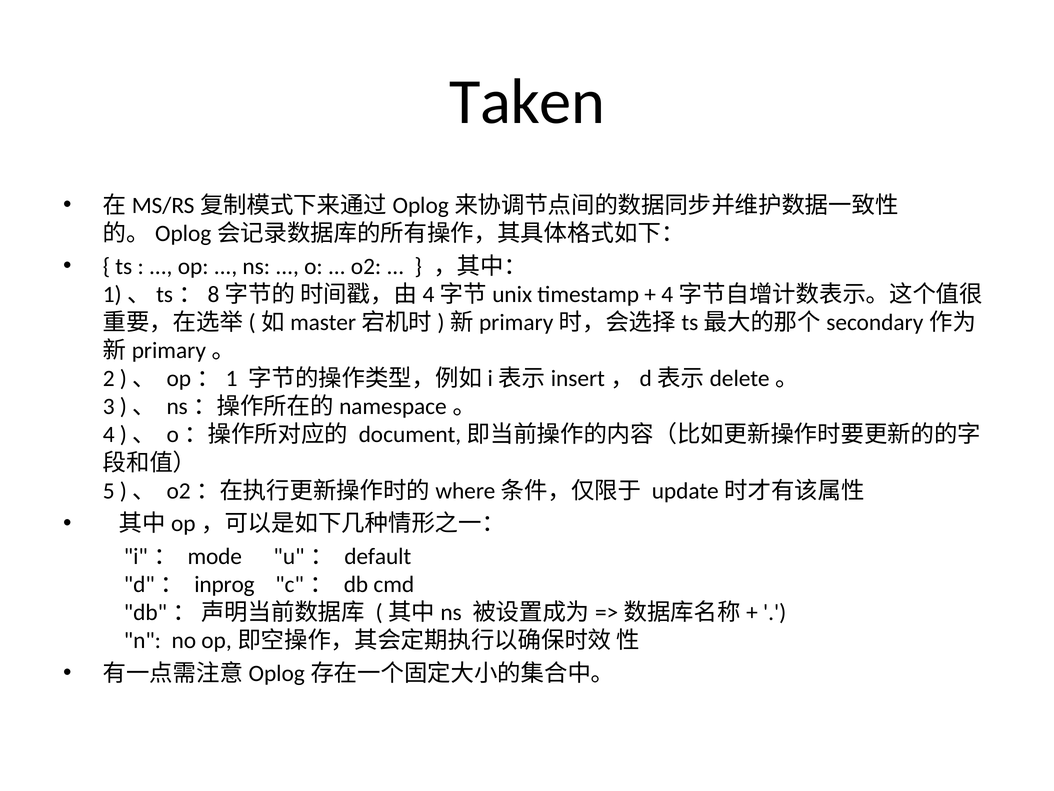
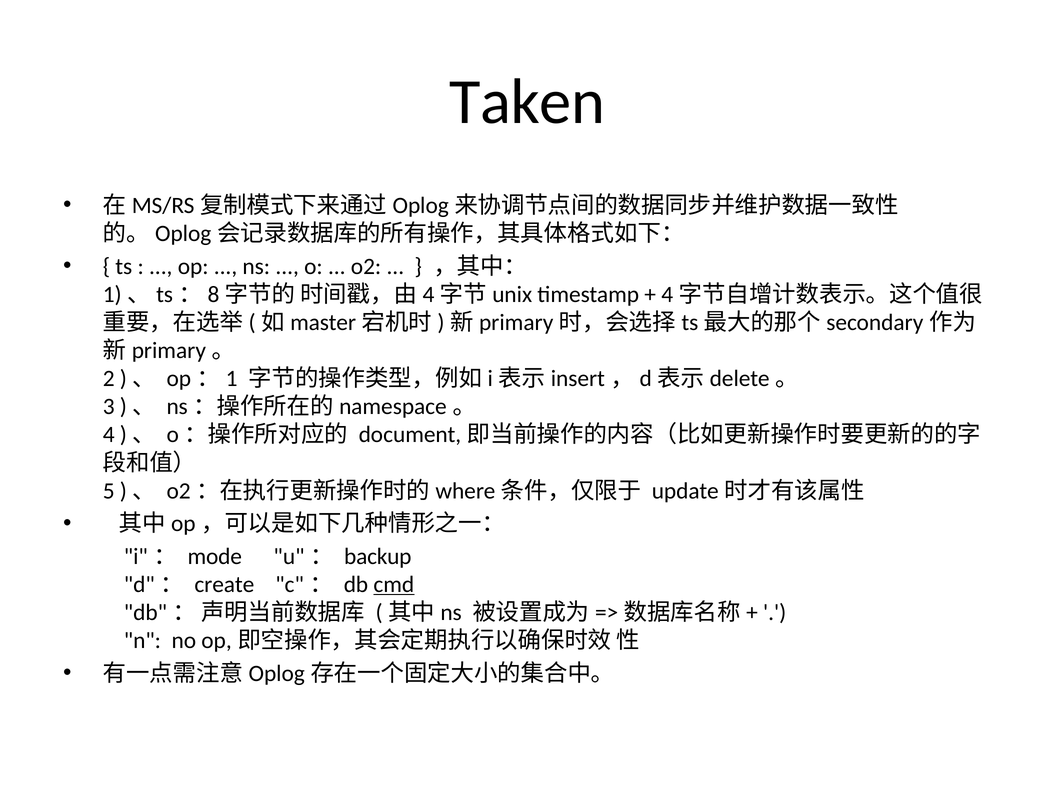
default: default -> backup
inprog: inprog -> create
cmd underline: none -> present
